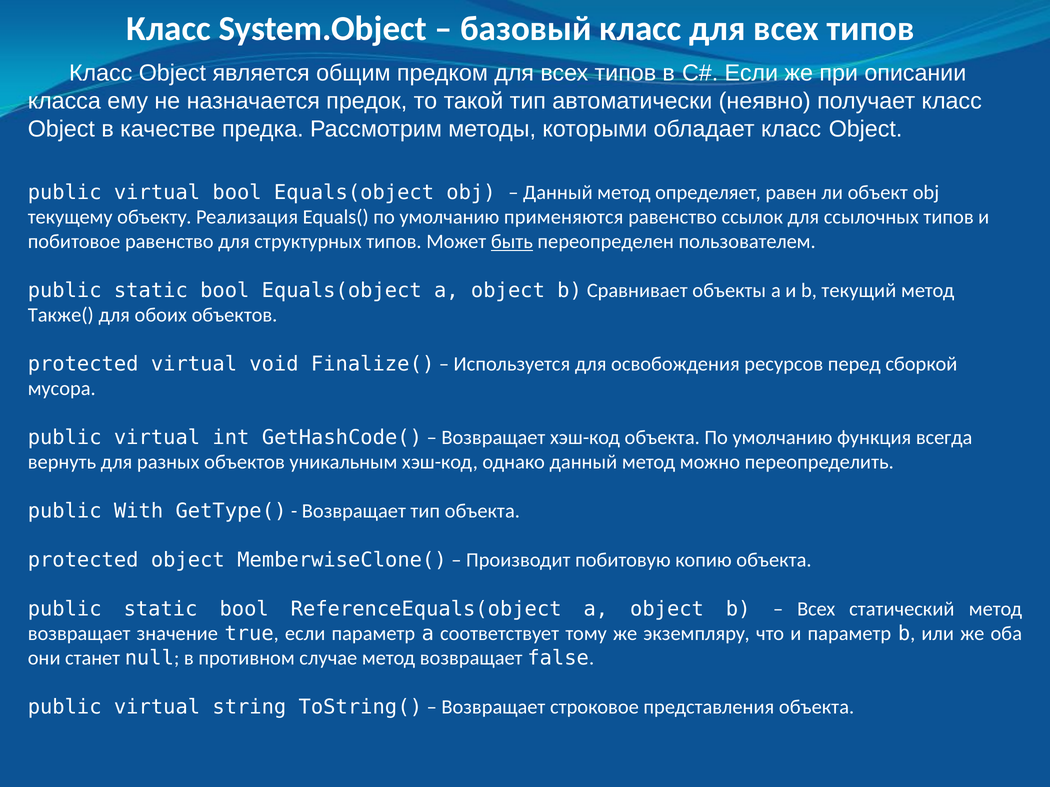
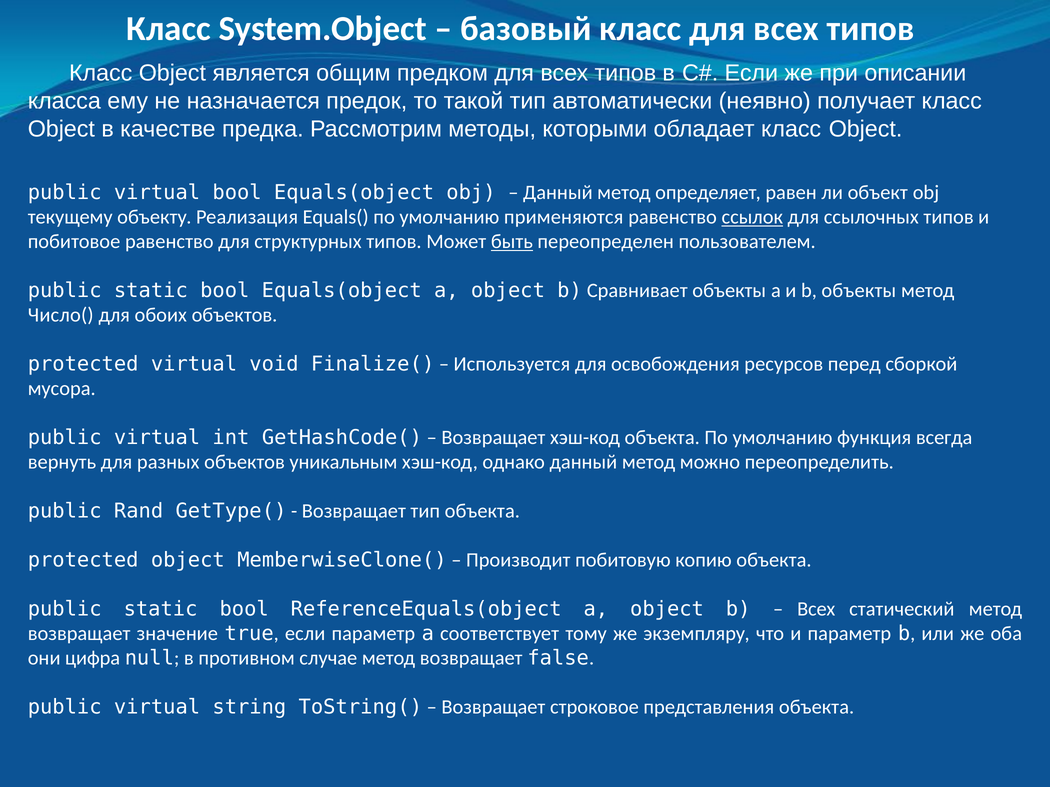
ссылок underline: none -> present
b текущий: текущий -> объекты
Также(: Также( -> Число(
With: With -> Rand
станет: станет -> цифра
